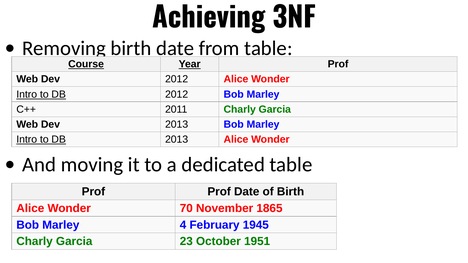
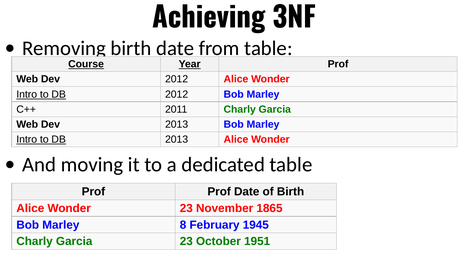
Wonder 70: 70 -> 23
4: 4 -> 8
